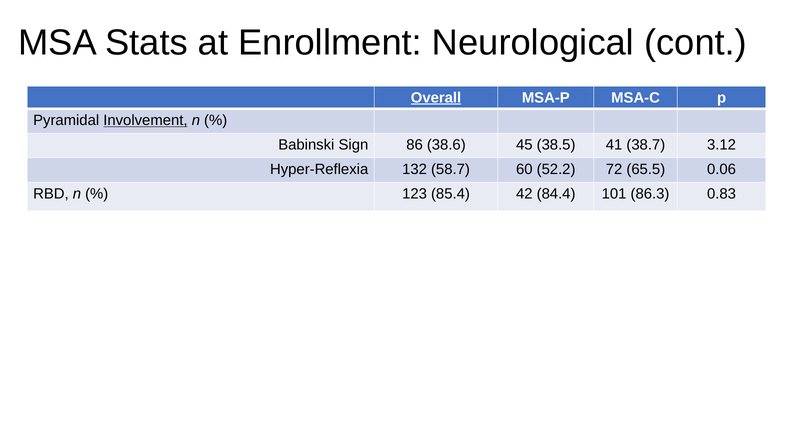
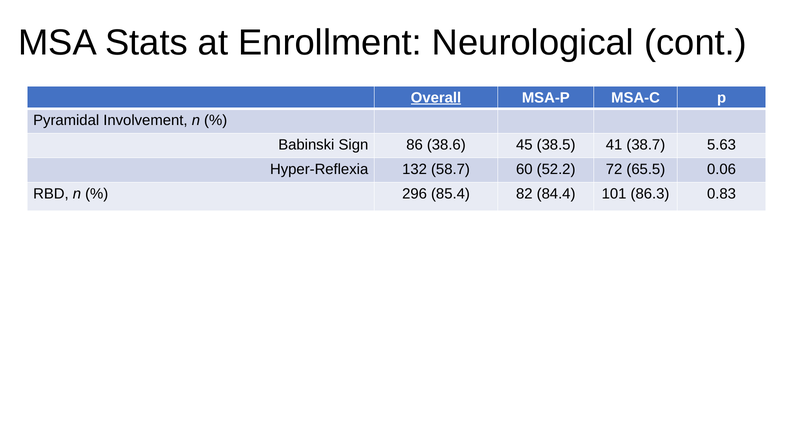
Involvement underline: present -> none
3.12: 3.12 -> 5.63
123: 123 -> 296
42: 42 -> 82
